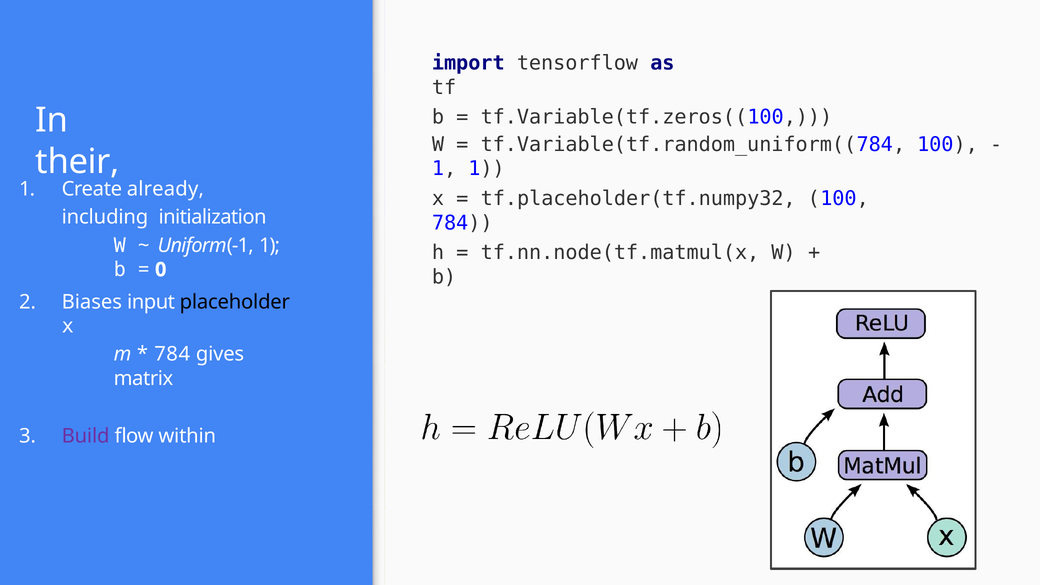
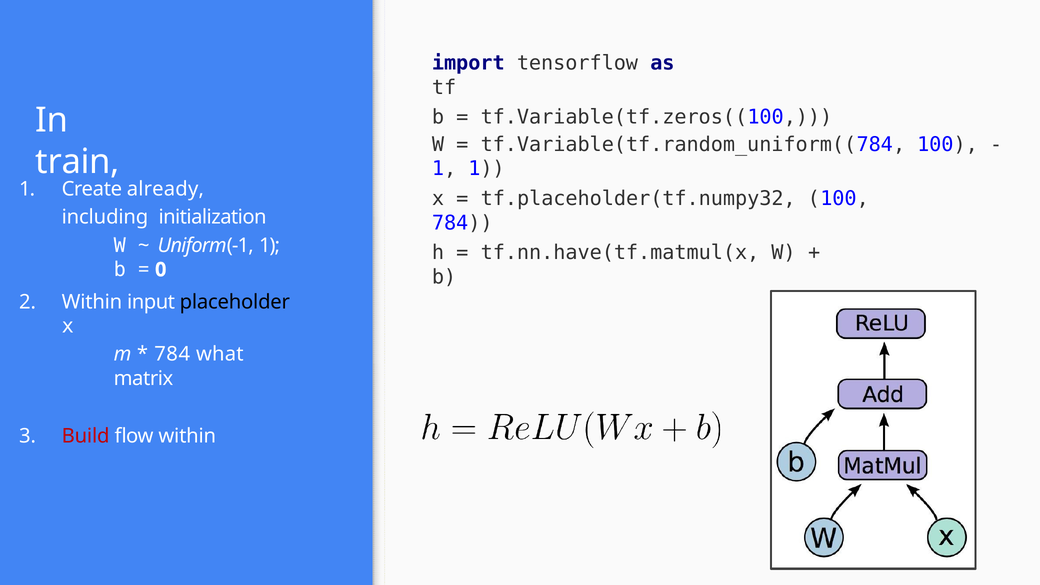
their: their -> train
tf.nn.node(tf.matmul(x: tf.nn.node(tf.matmul(x -> tf.nn.have(tf.matmul(x
Biases at (92, 302): Biases -> Within
gives: gives -> what
Build colour: purple -> red
